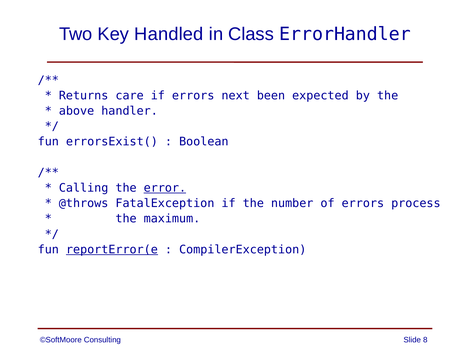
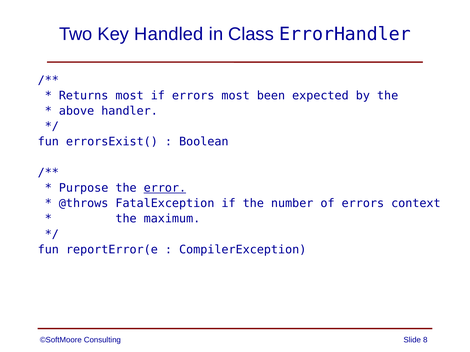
Returns care: care -> most
errors next: next -> most
Calling: Calling -> Purpose
process: process -> context
reportError(e underline: present -> none
